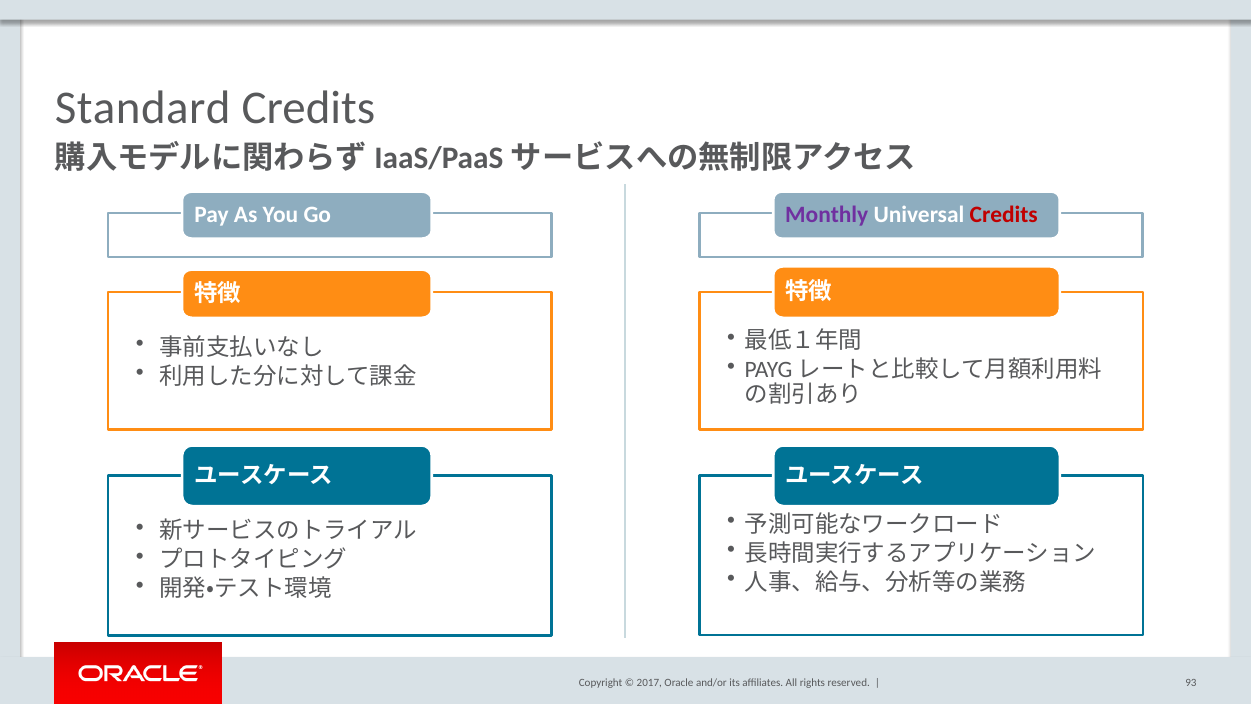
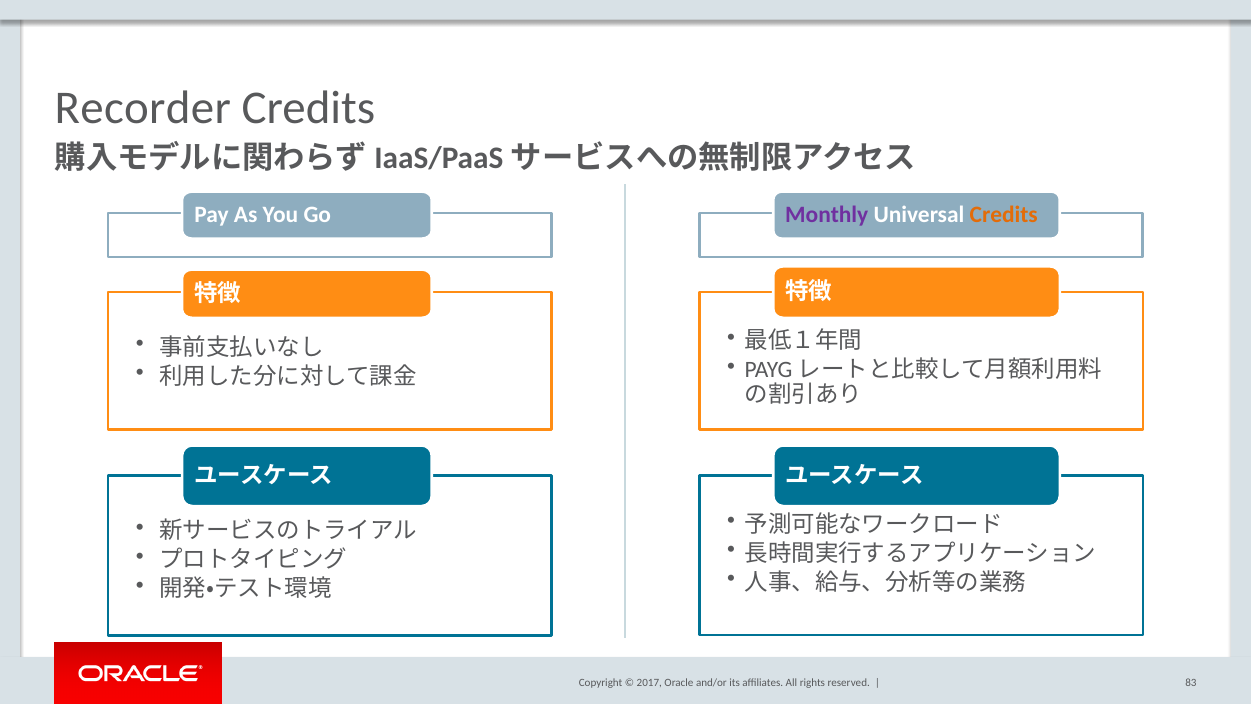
Standard: Standard -> Recorder
Credits at (1004, 215) colour: red -> orange
93: 93 -> 83
